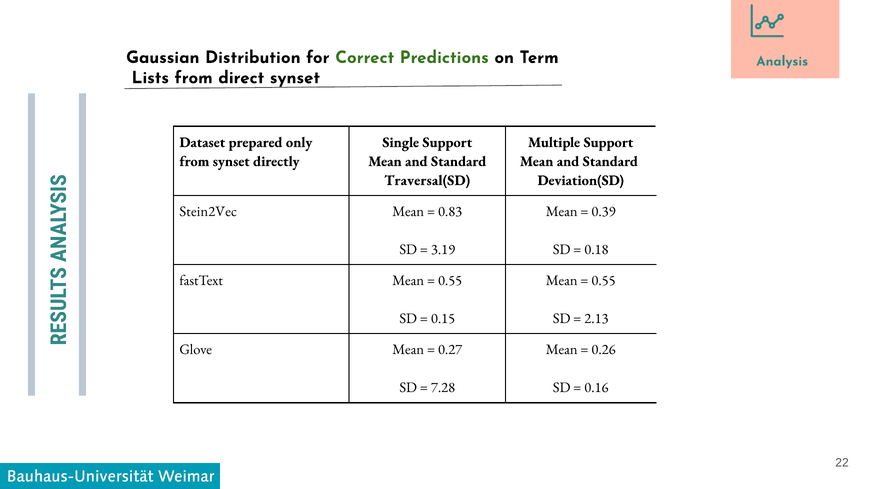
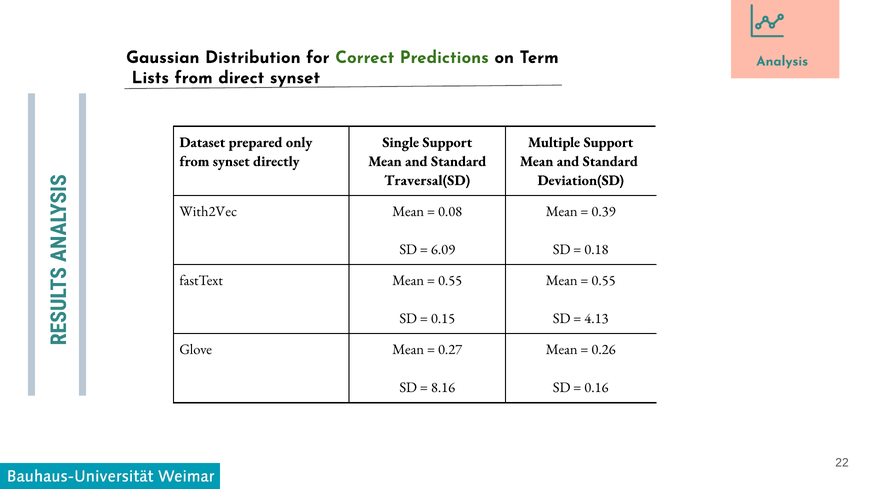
Stein2Vec: Stein2Vec -> With2Vec
0.83: 0.83 -> 0.08
3.19: 3.19 -> 6.09
2.13: 2.13 -> 4.13
7.28: 7.28 -> 8.16
